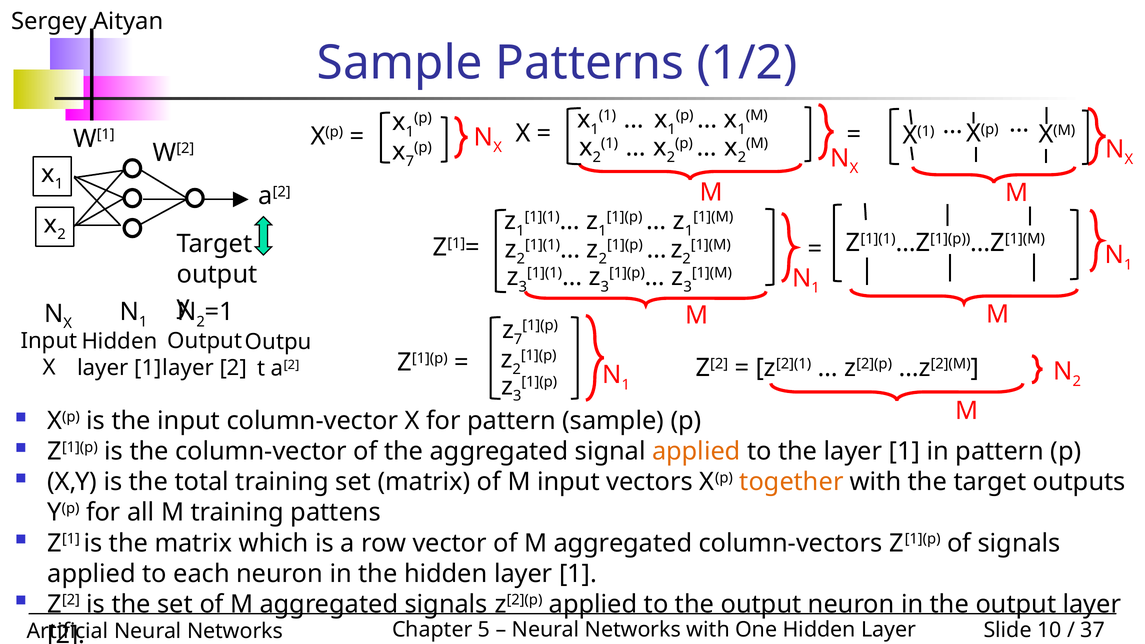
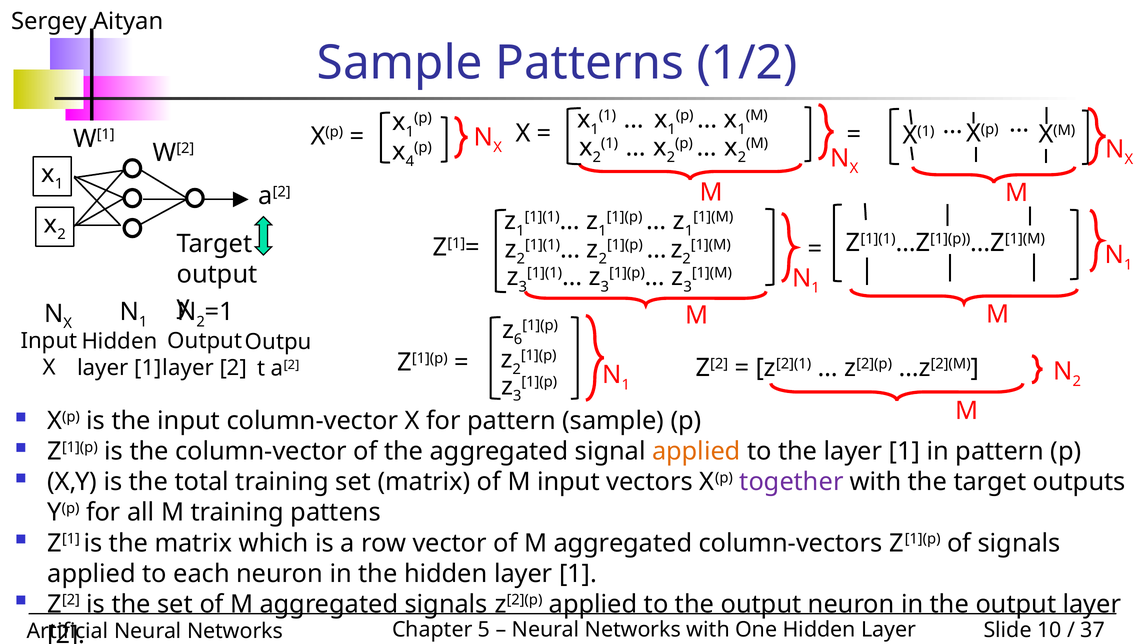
x 7: 7 -> 4
7 at (518, 340): 7 -> 6
together colour: orange -> purple
